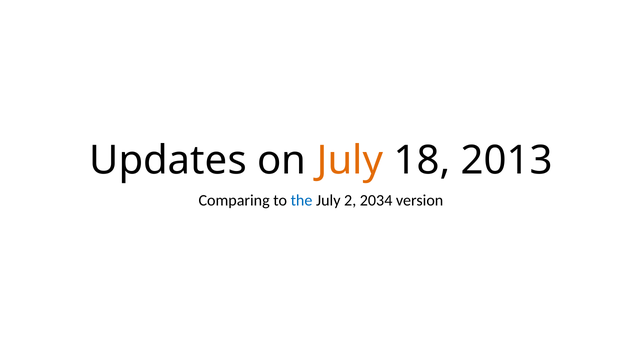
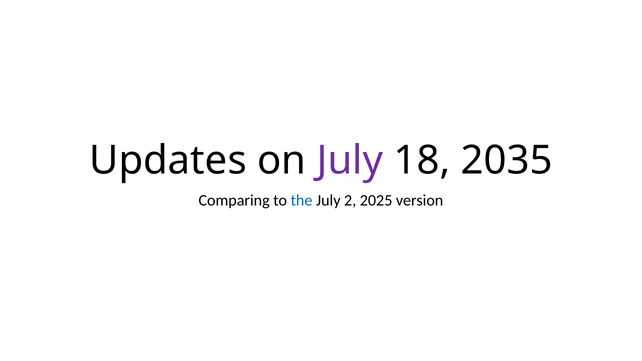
July at (350, 160) colour: orange -> purple
2013: 2013 -> 2035
2034: 2034 -> 2025
